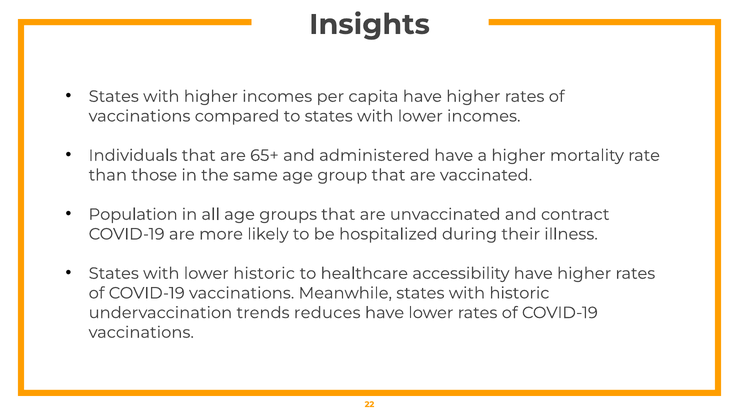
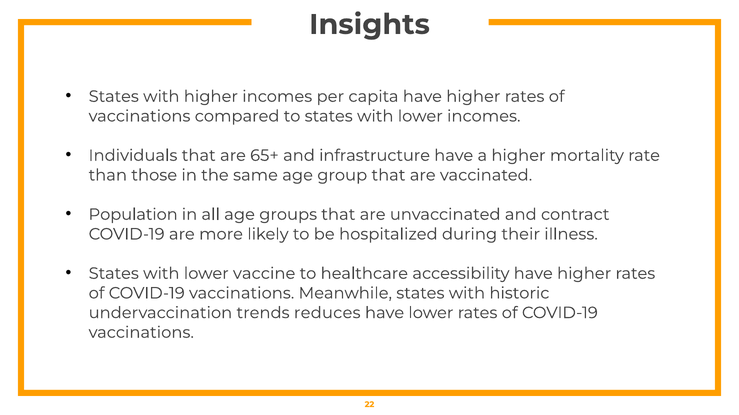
administered: administered -> infrastructure
lower historic: historic -> vaccine
